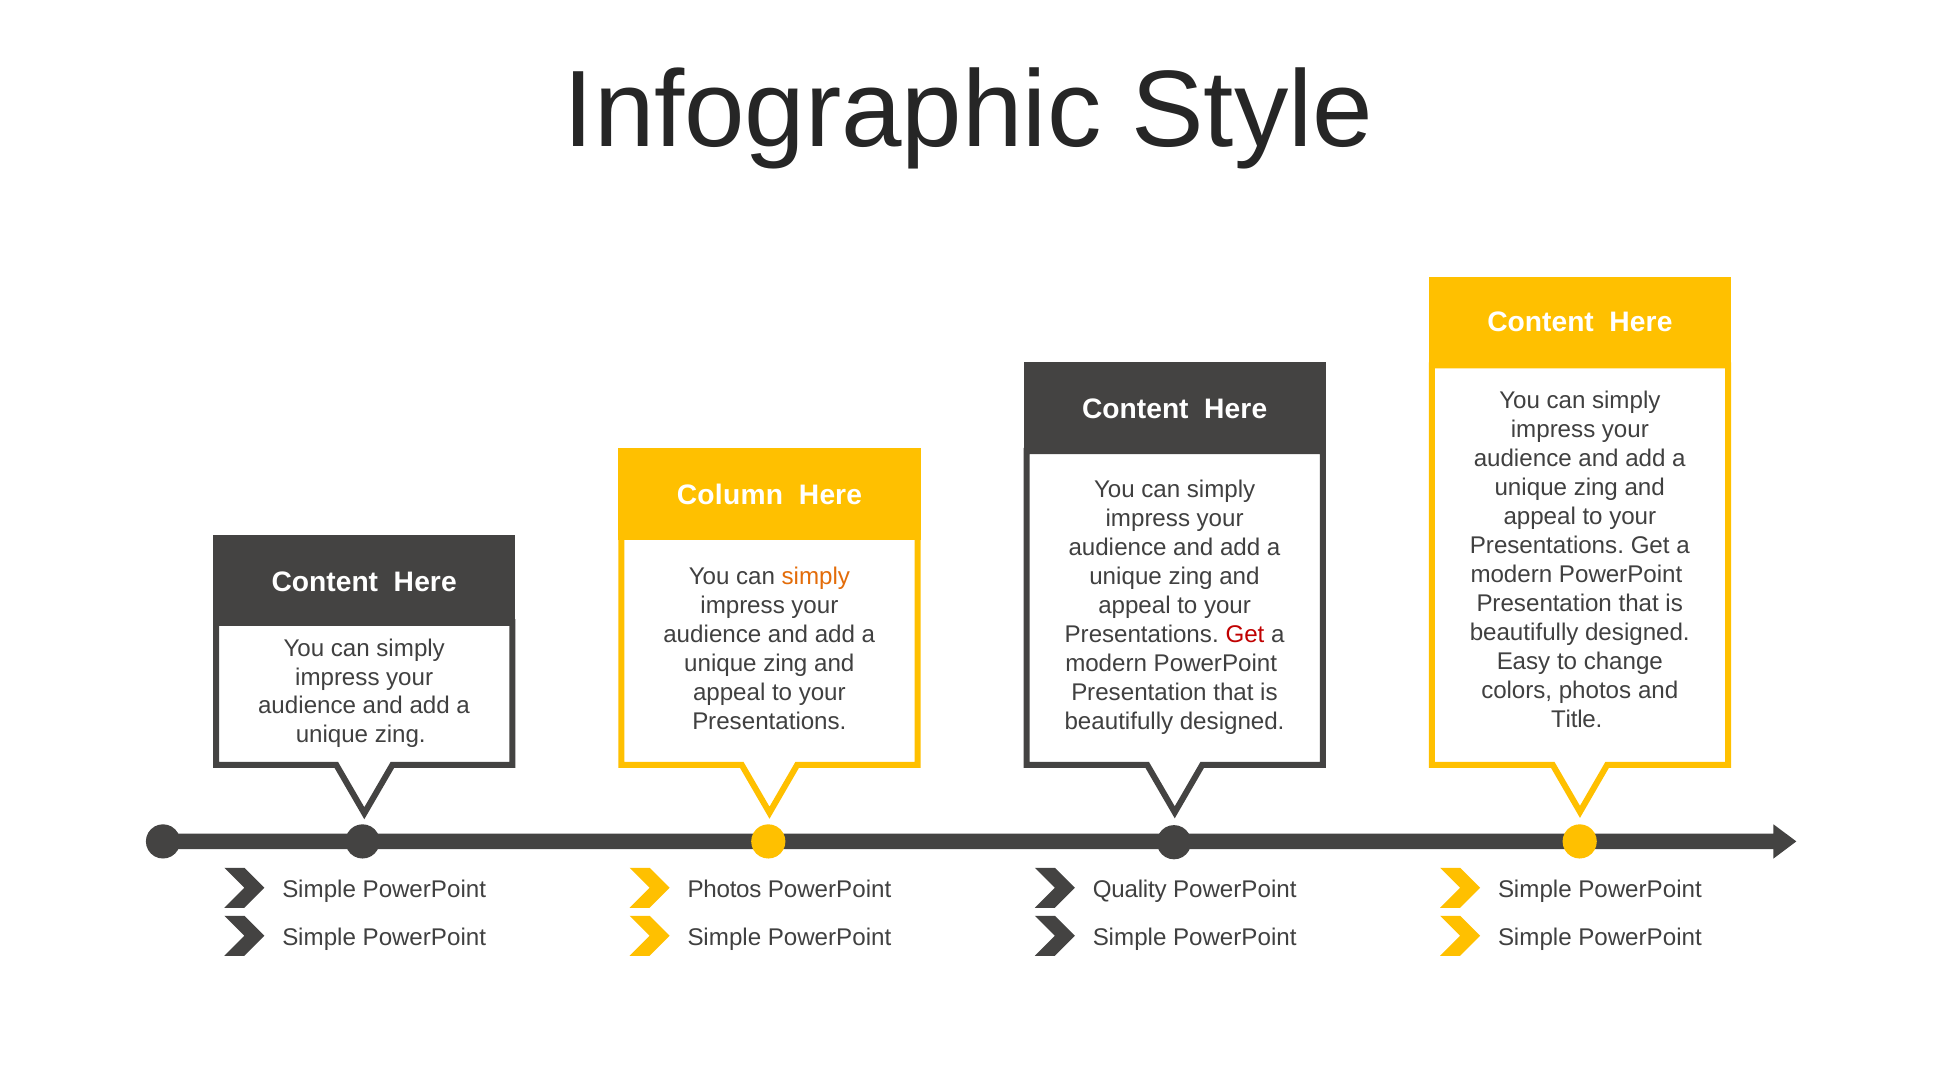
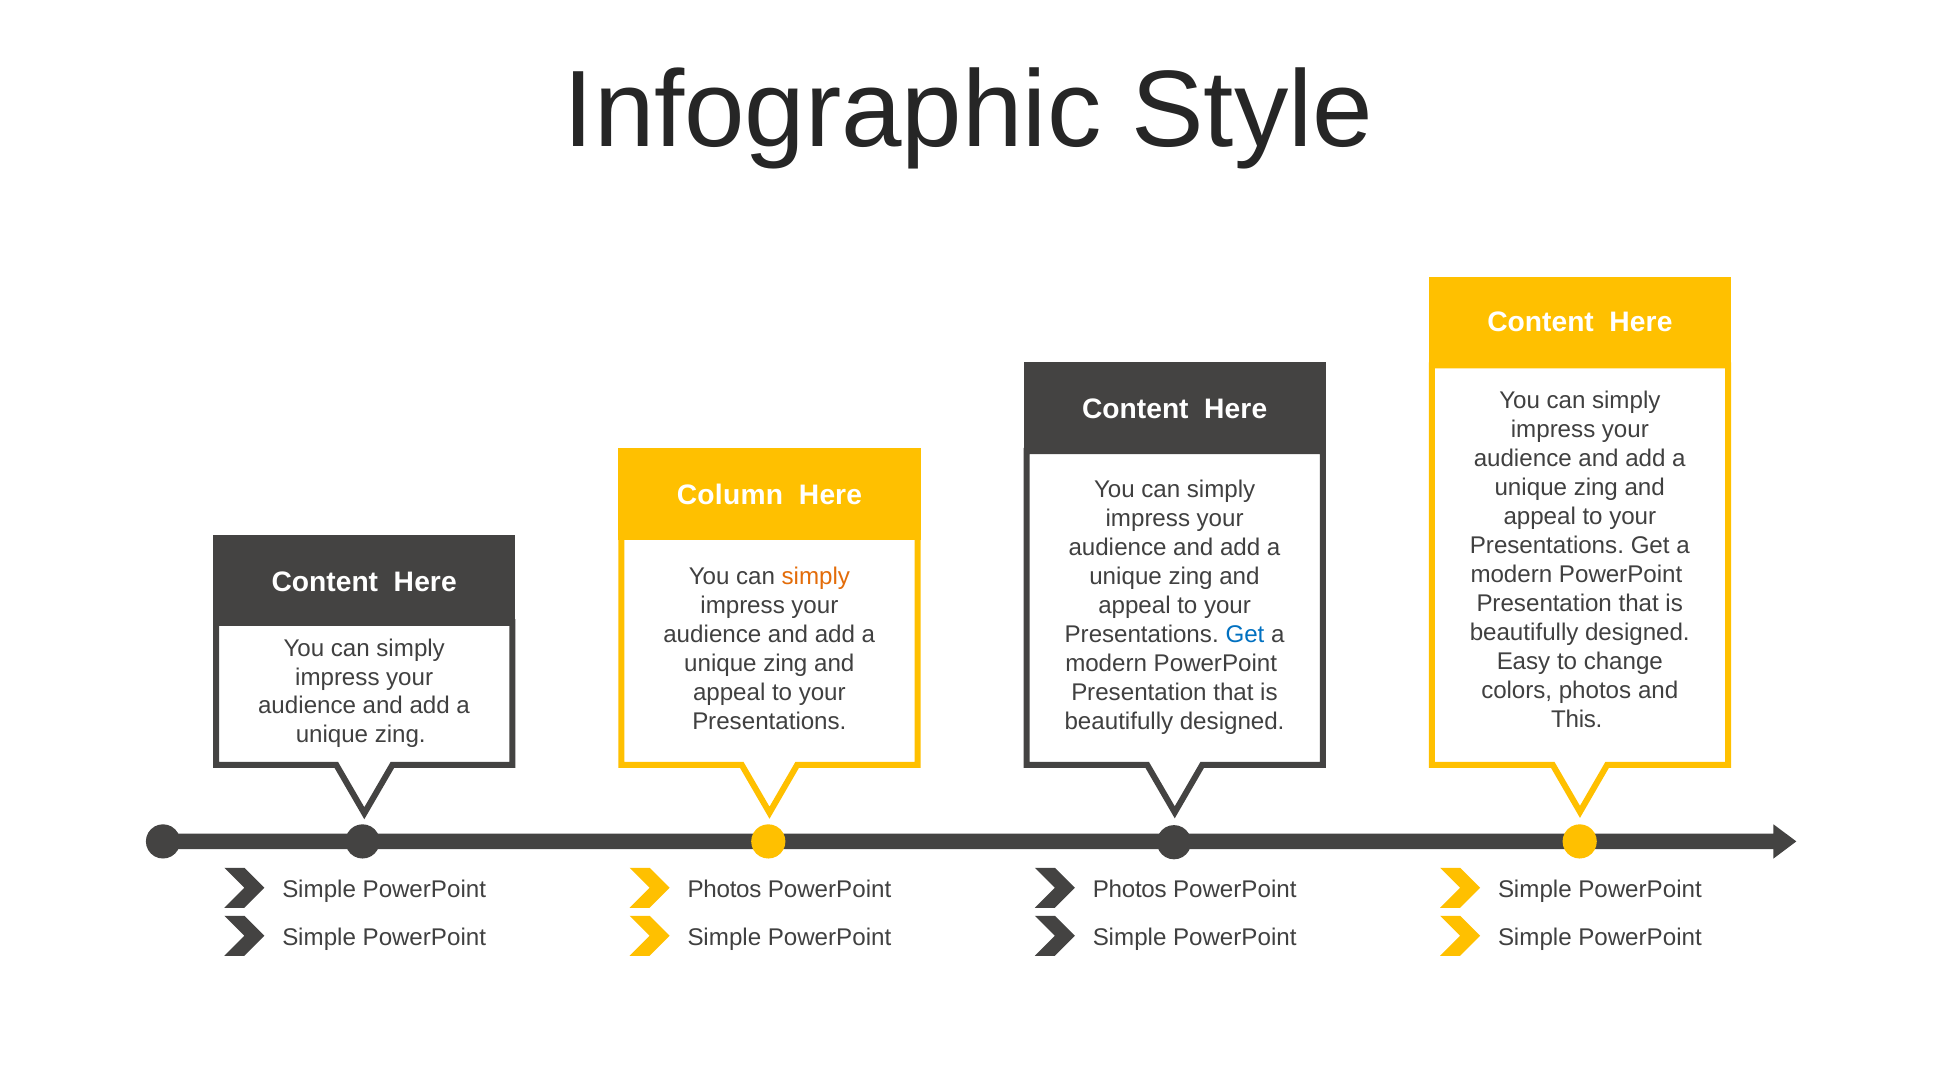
Get at (1245, 634) colour: red -> blue
Title: Title -> This
Quality at (1130, 889): Quality -> Photos
